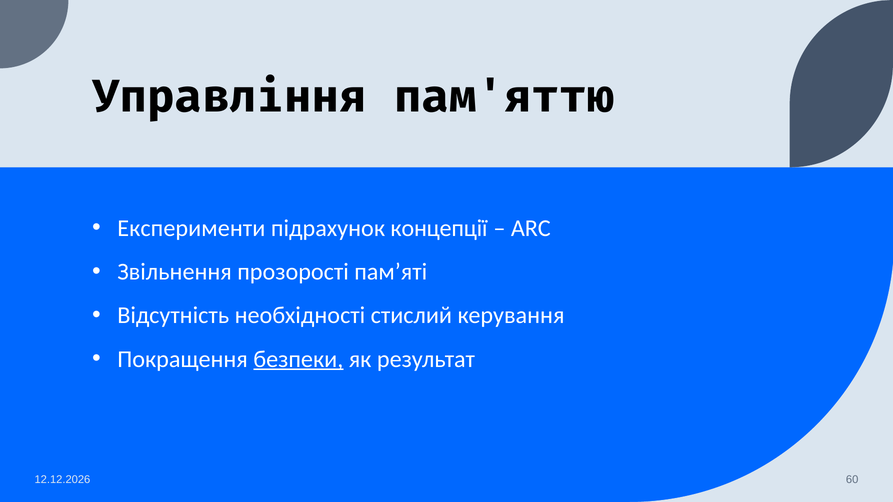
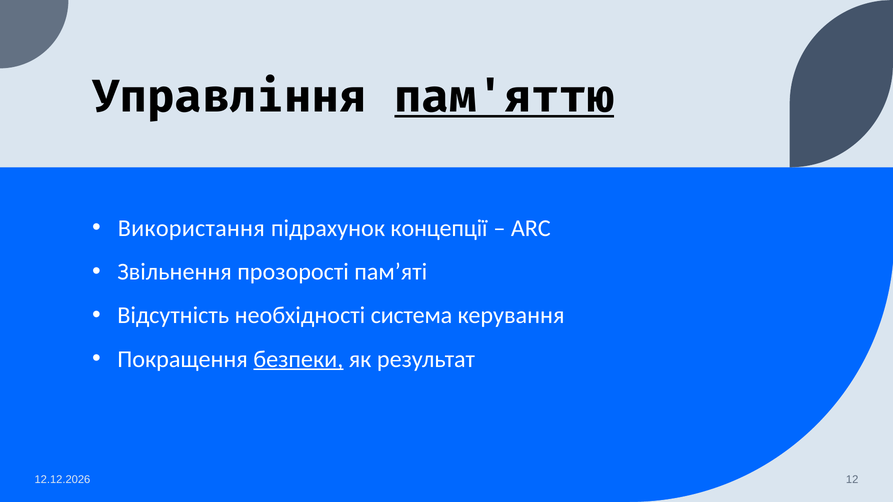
пам'яттю underline: none -> present
Експерименти: Експерименти -> Використання
стислий: стислий -> система
60: 60 -> 12
